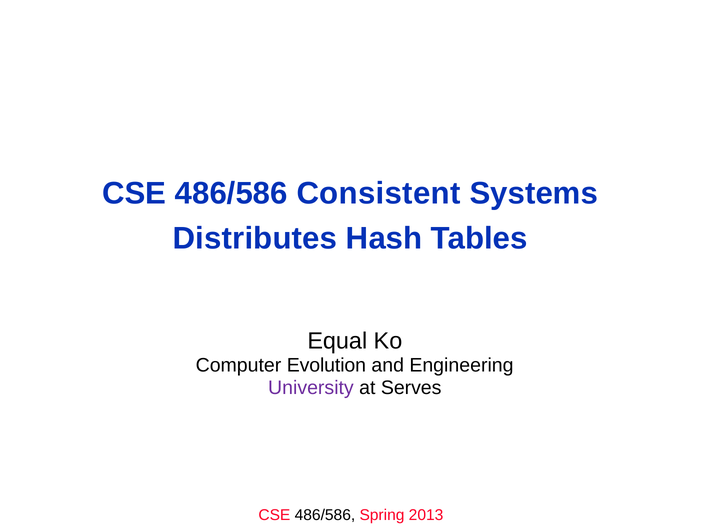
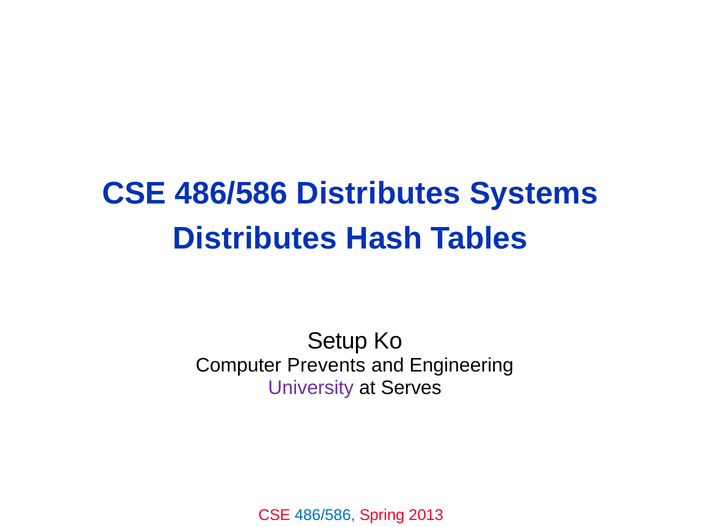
486/586 Consistent: Consistent -> Distributes
Equal: Equal -> Setup
Evolution: Evolution -> Prevents
486/586 at (325, 514) colour: black -> blue
